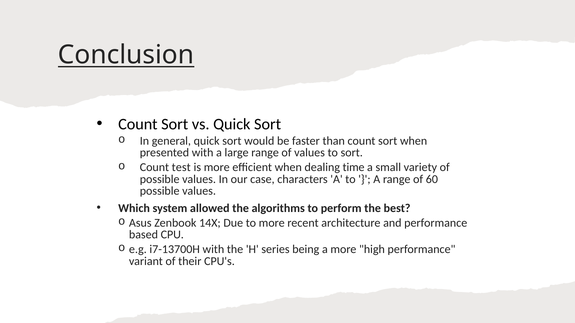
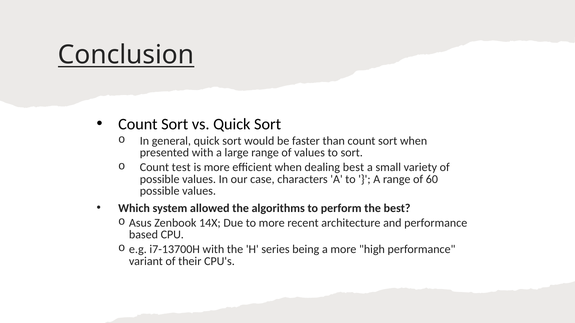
dealing time: time -> best
